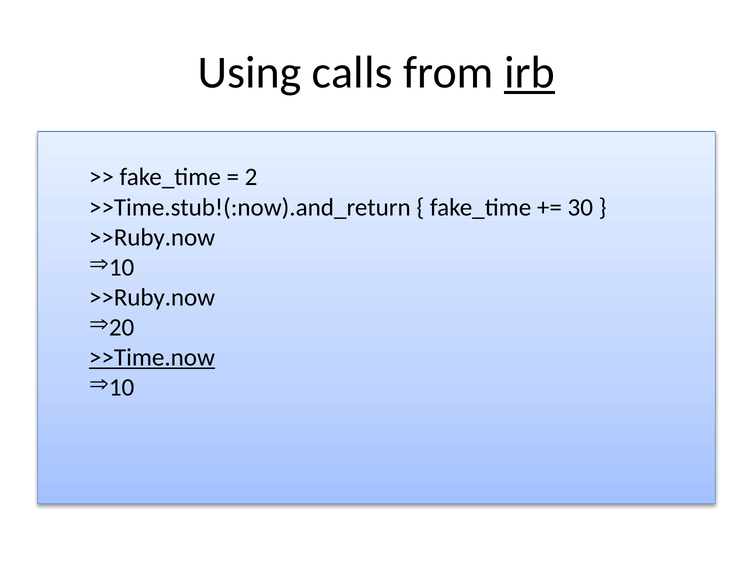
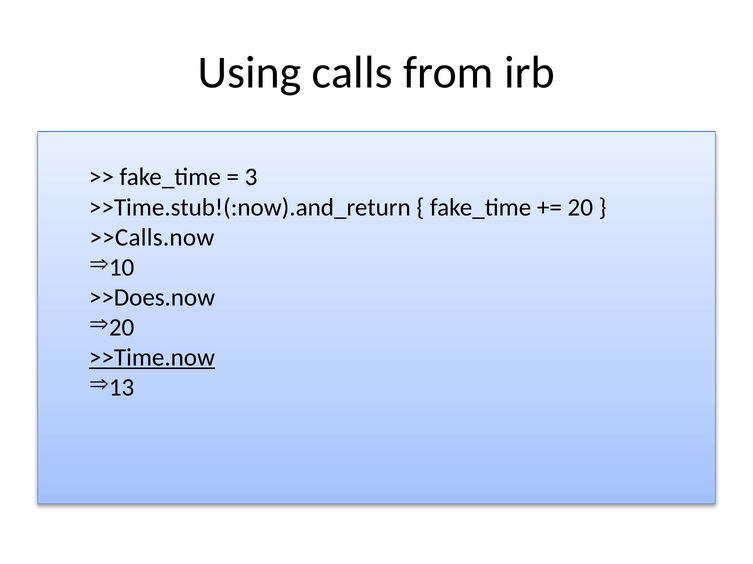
irb underline: present -> none
2: 2 -> 3
30 at (580, 208): 30 -> 20
>>Ruby.now at (152, 238): >>Ruby.now -> >>Calls.now
>>Ruby.now at (152, 298): >>Ruby.now -> >>Does.now
10 at (122, 388): 10 -> 13
